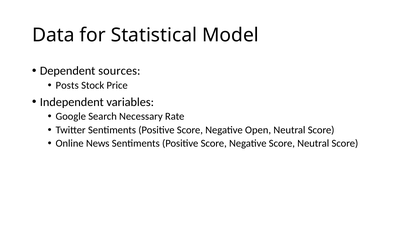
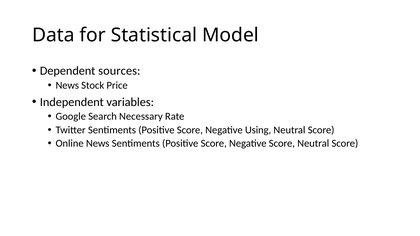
Posts at (67, 85): Posts -> News
Open: Open -> Using
